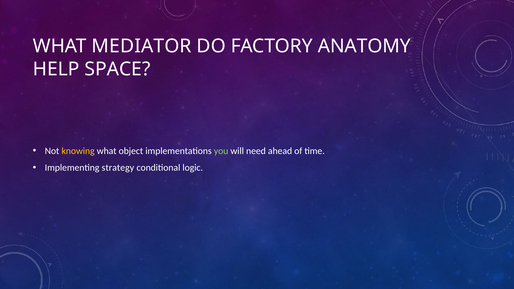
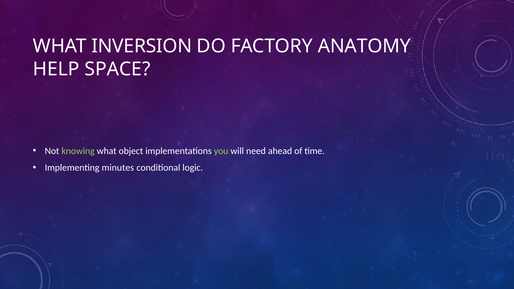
MEDIATOR: MEDIATOR -> INVERSION
knowing colour: yellow -> light green
strategy: strategy -> minutes
